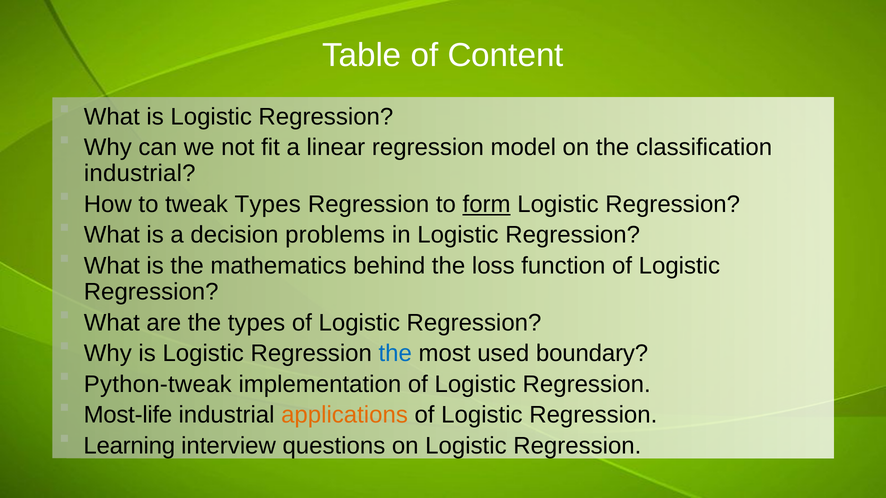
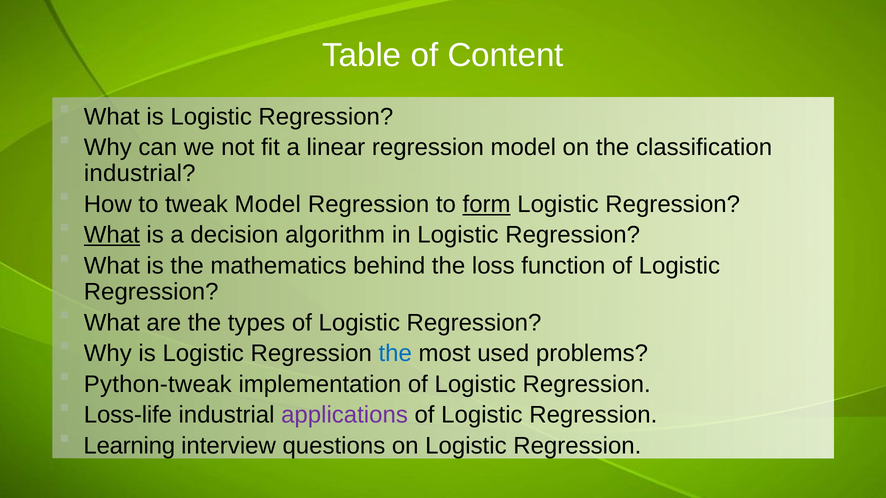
tweak Types: Types -> Model
What at (112, 235) underline: none -> present
problems: problems -> algorithm
boundary: boundary -> problems
Most-life: Most-life -> Loss-life
applications colour: orange -> purple
